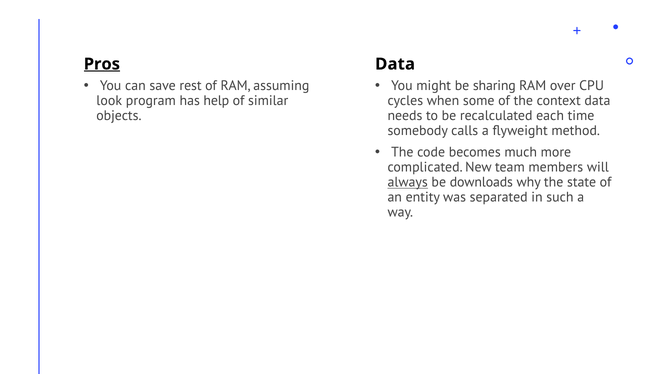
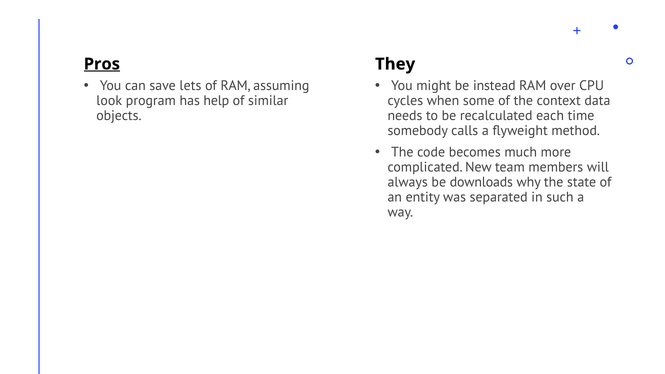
Data at (395, 64): Data -> They
rest: rest -> lets
sharing: sharing -> instead
always underline: present -> none
